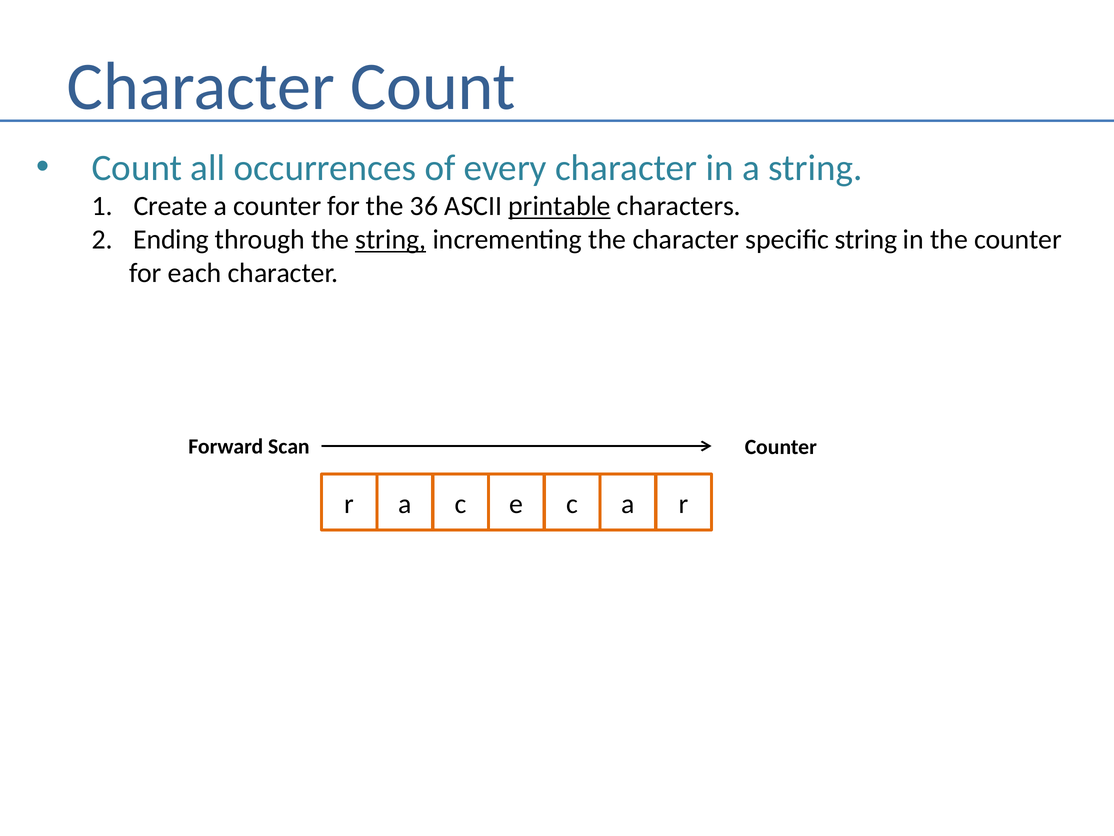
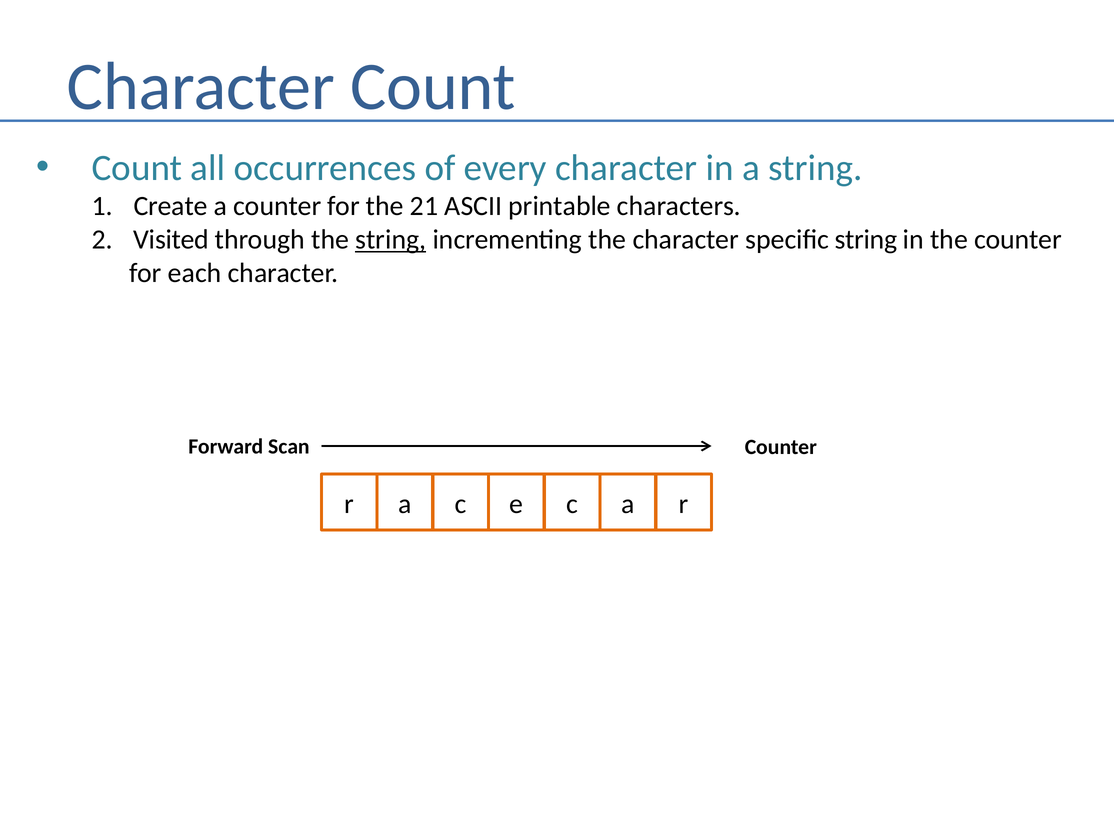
36: 36 -> 21
printable underline: present -> none
Ending: Ending -> Visited
